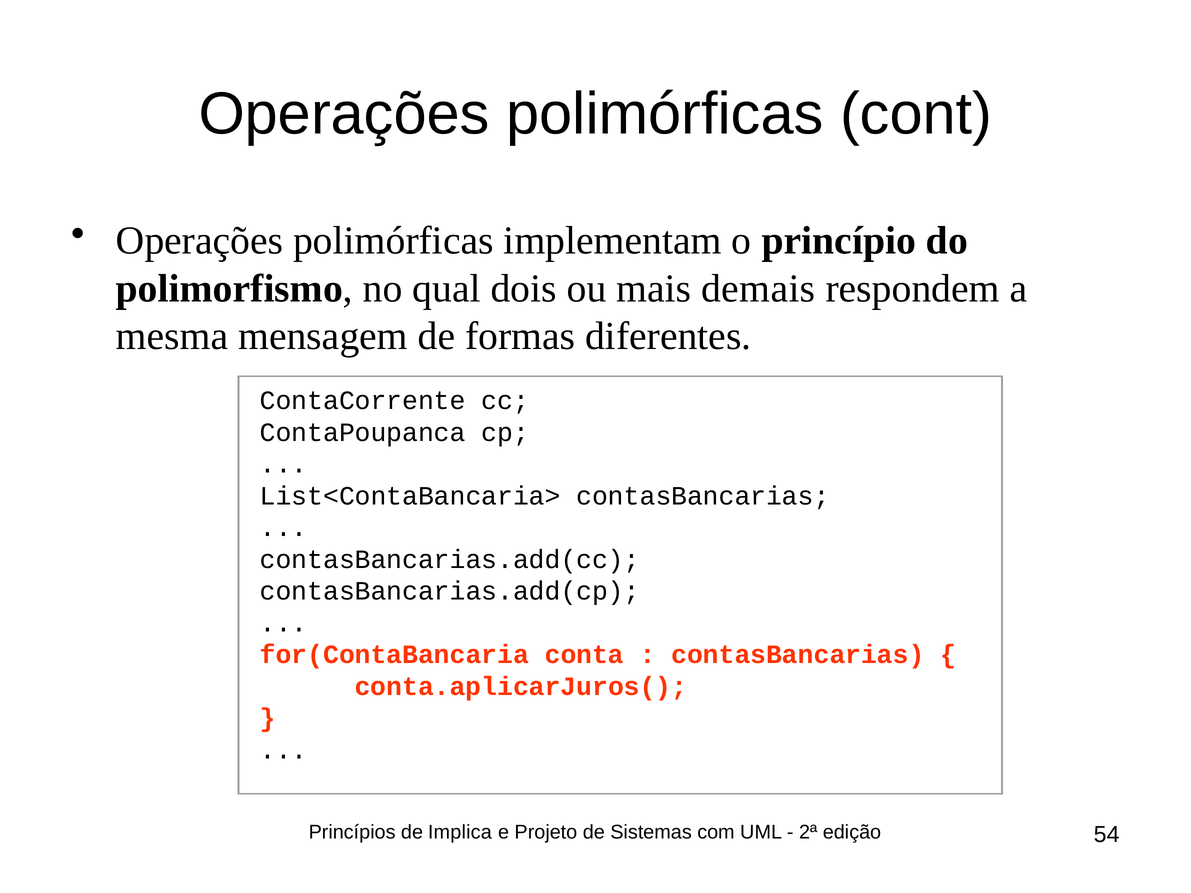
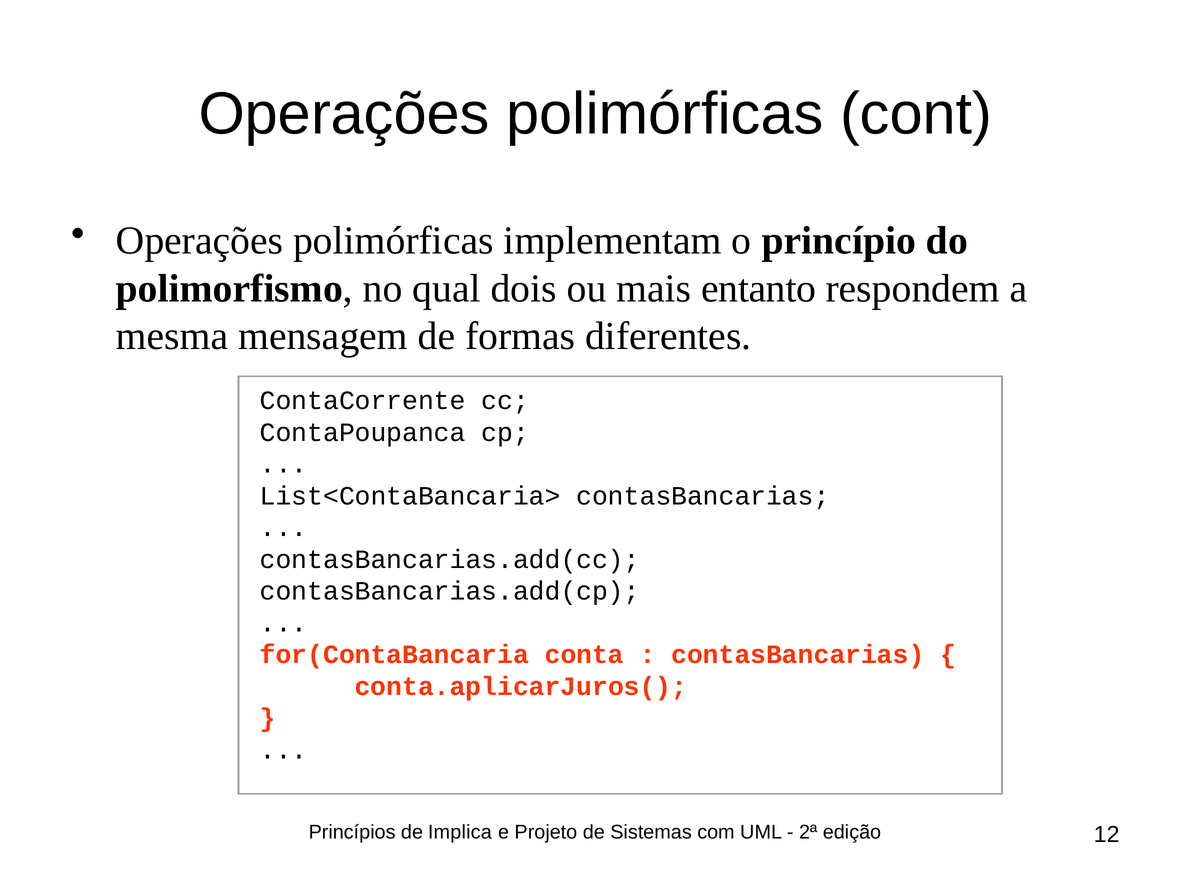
demais: demais -> entanto
54: 54 -> 12
